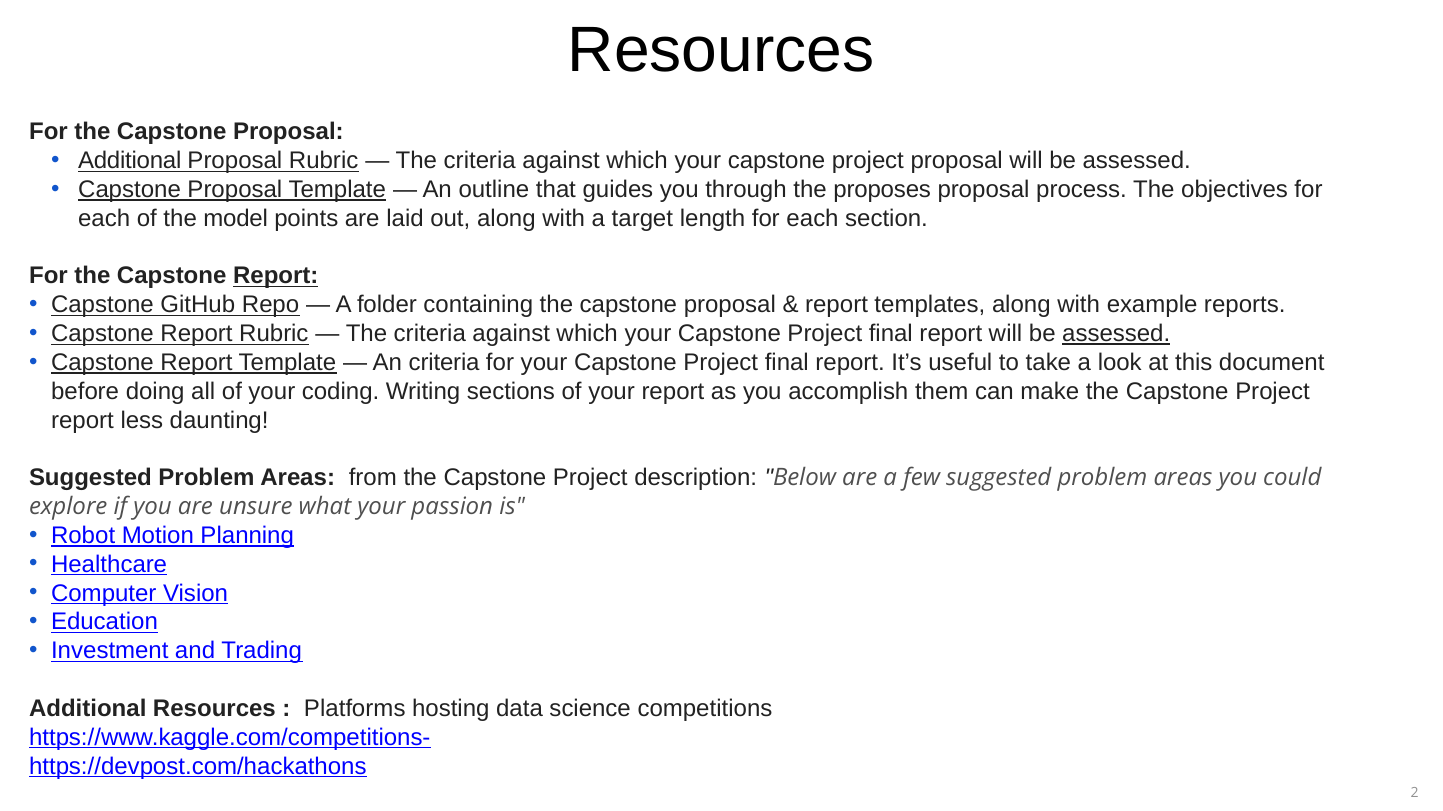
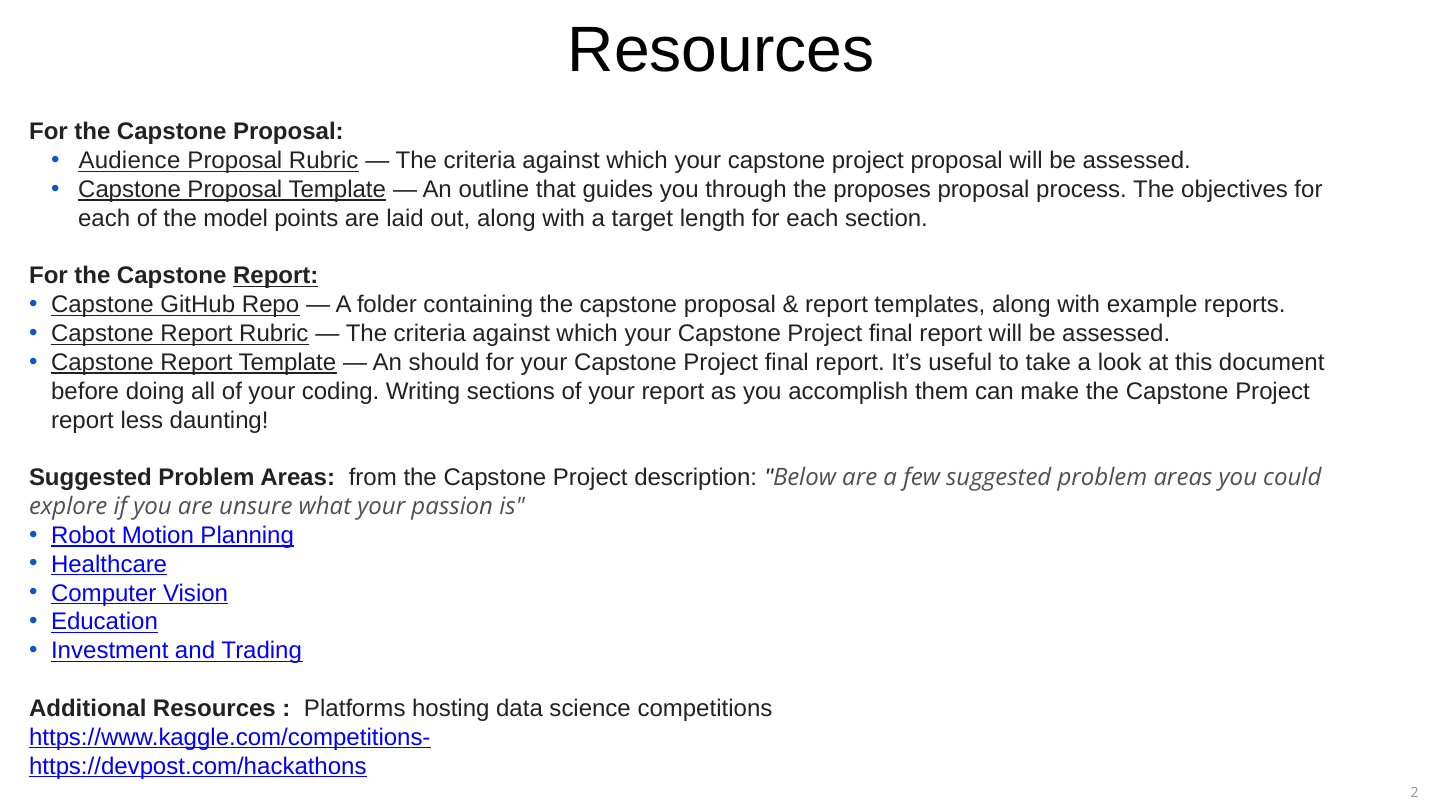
Additional at (130, 161): Additional -> Audience
assessed at (1116, 334) underline: present -> none
An criteria: criteria -> should
